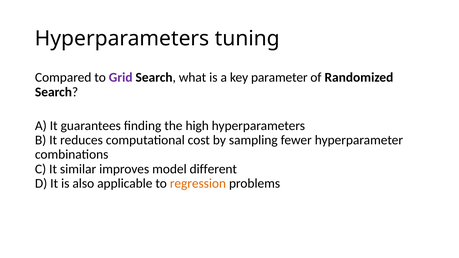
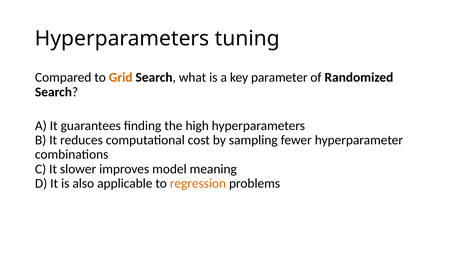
Grid colour: purple -> orange
similar: similar -> slower
different: different -> meaning
